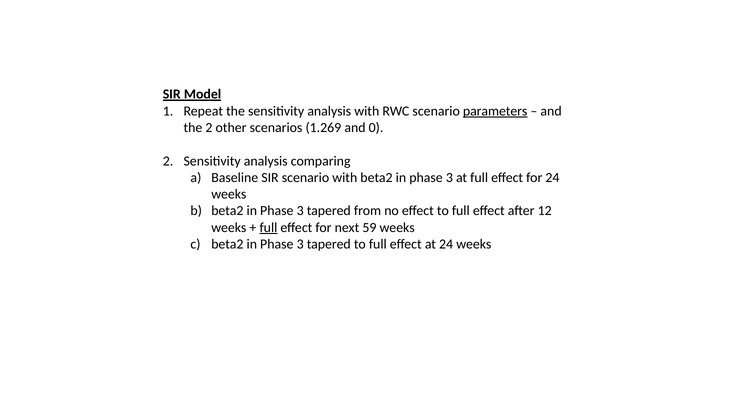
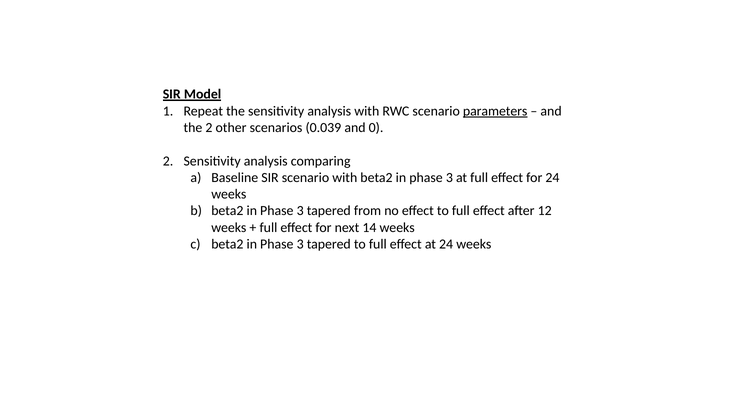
1.269: 1.269 -> 0.039
full at (268, 227) underline: present -> none
59: 59 -> 14
